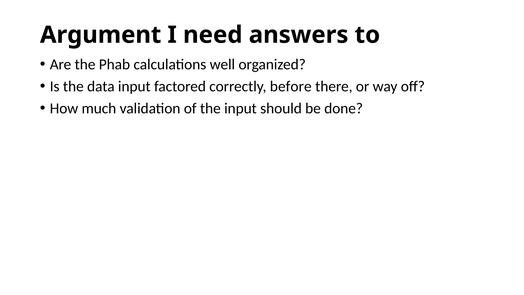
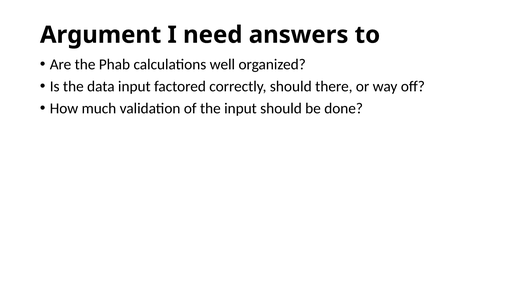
correctly before: before -> should
